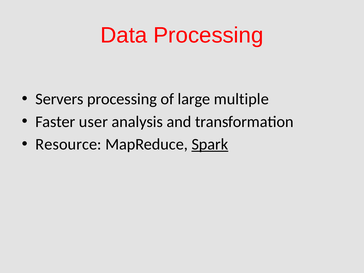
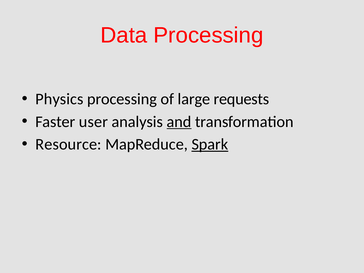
Servers: Servers -> Physics
multiple: multiple -> requests
and underline: none -> present
